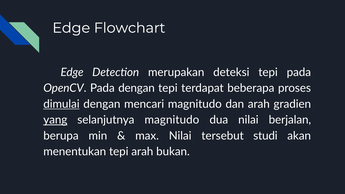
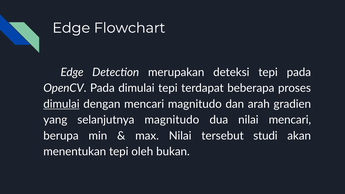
Pada dengan: dengan -> dimulai
yang underline: present -> none
nilai berjalan: berjalan -> mencari
tepi arah: arah -> oleh
